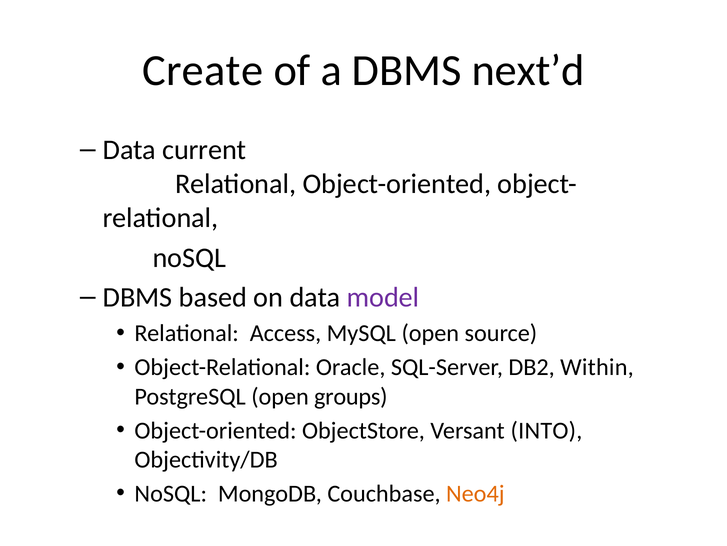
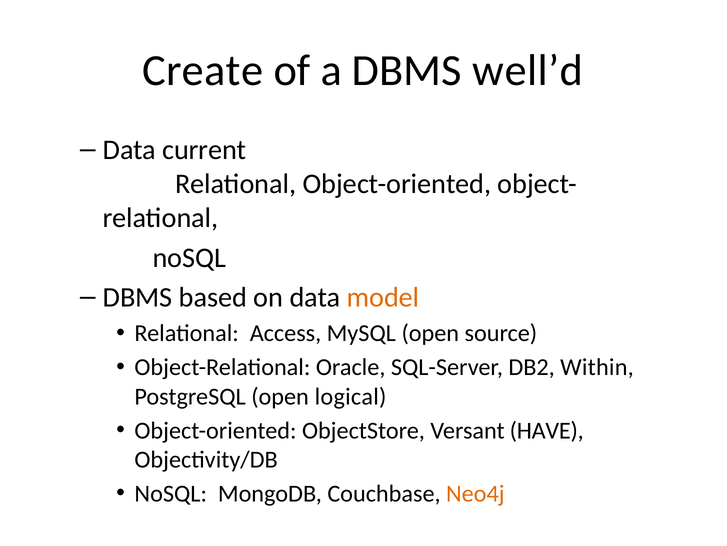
next’d: next’d -> well’d
model colour: purple -> orange
groups: groups -> logical
INTO: INTO -> HAVE
